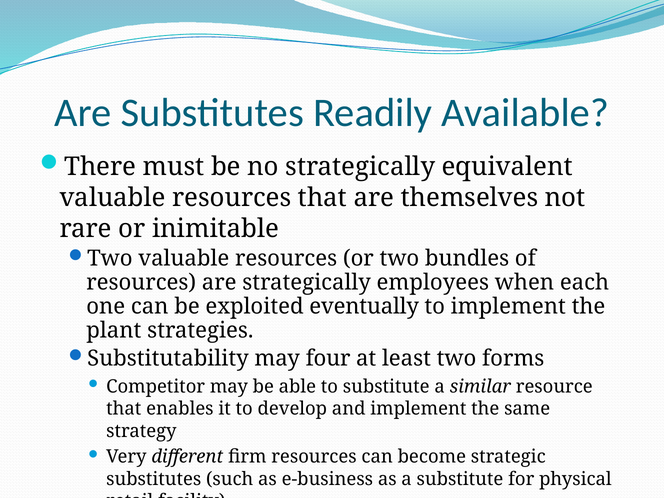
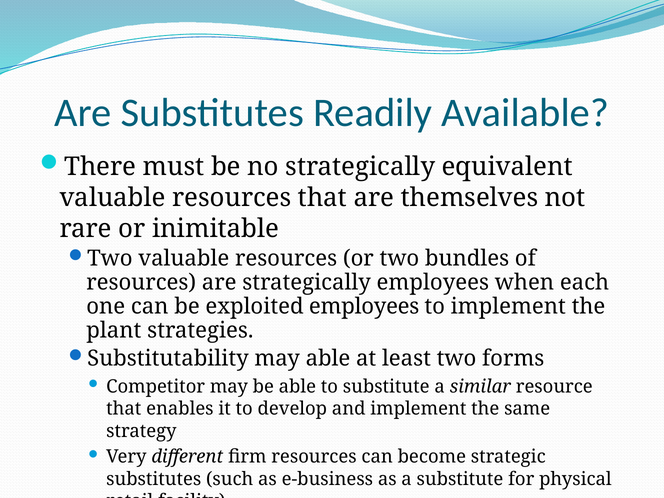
exploited eventually: eventually -> employees
may four: four -> able
